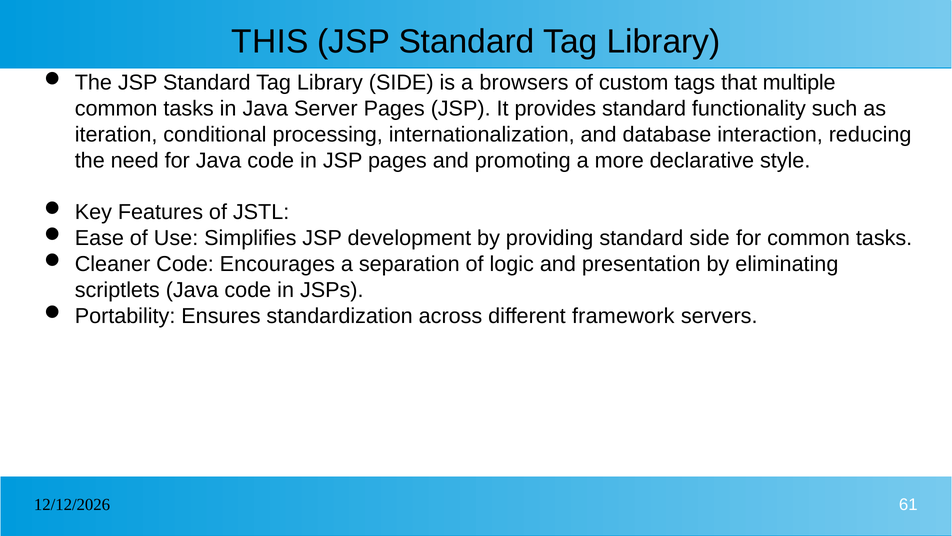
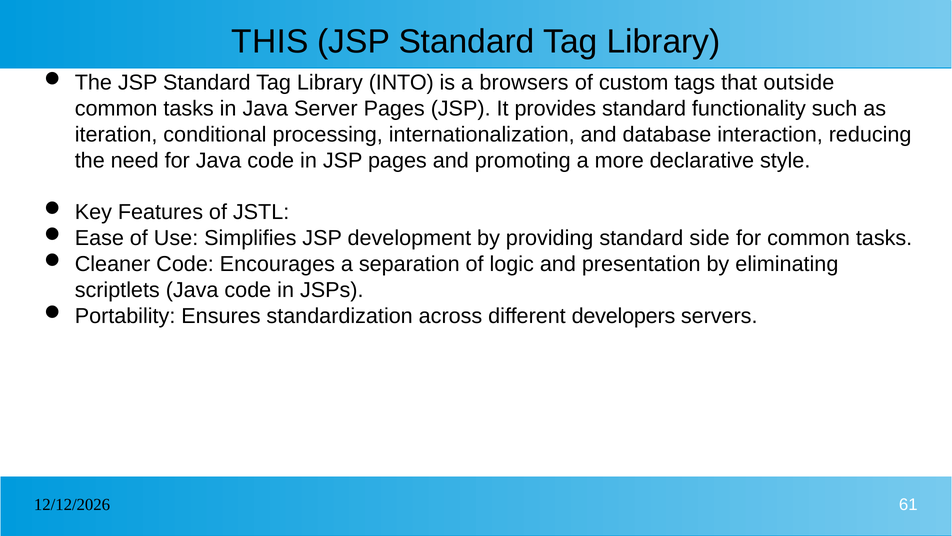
Library SIDE: SIDE -> INTO
multiple: multiple -> outside
framework: framework -> developers
